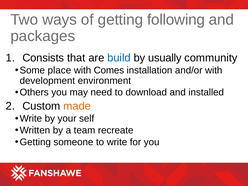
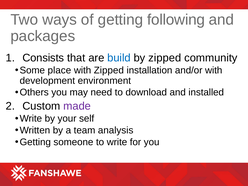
by usually: usually -> zipped
with Comes: Comes -> Zipped
made colour: orange -> purple
recreate: recreate -> analysis
